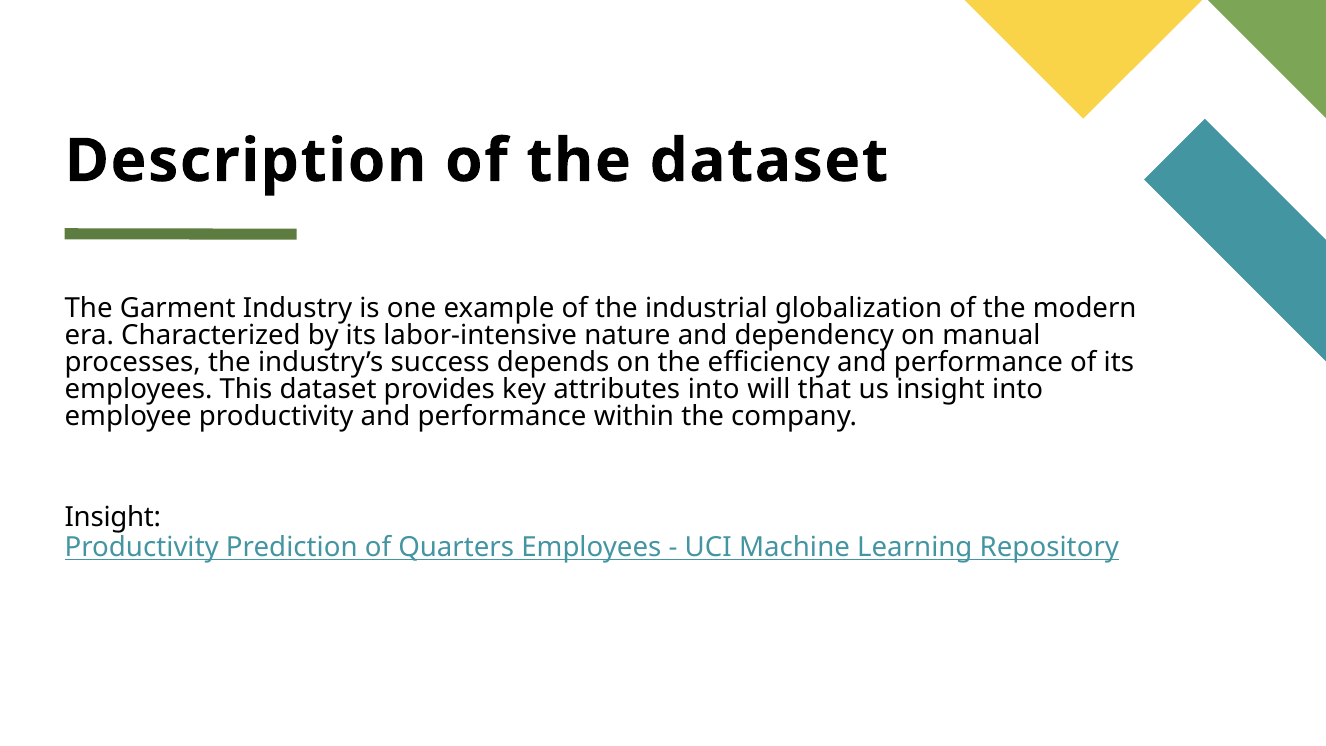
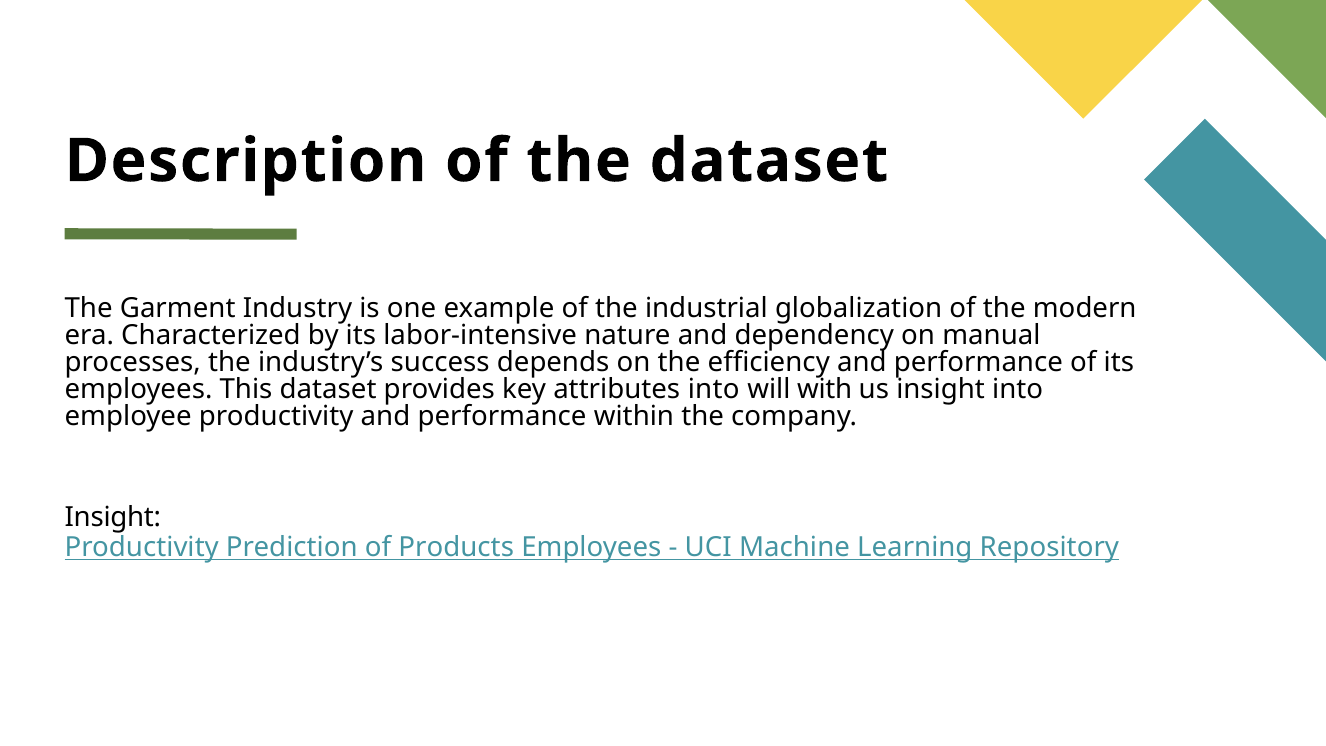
that: that -> with
Quarters: Quarters -> Products
